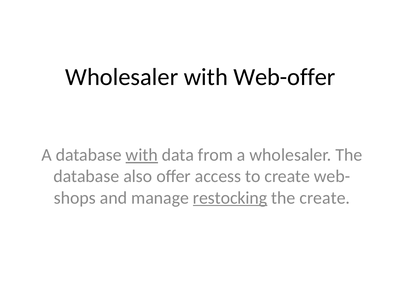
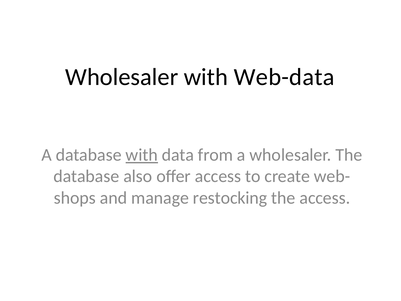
Web-offer: Web-offer -> Web-data
restocking underline: present -> none
the create: create -> access
